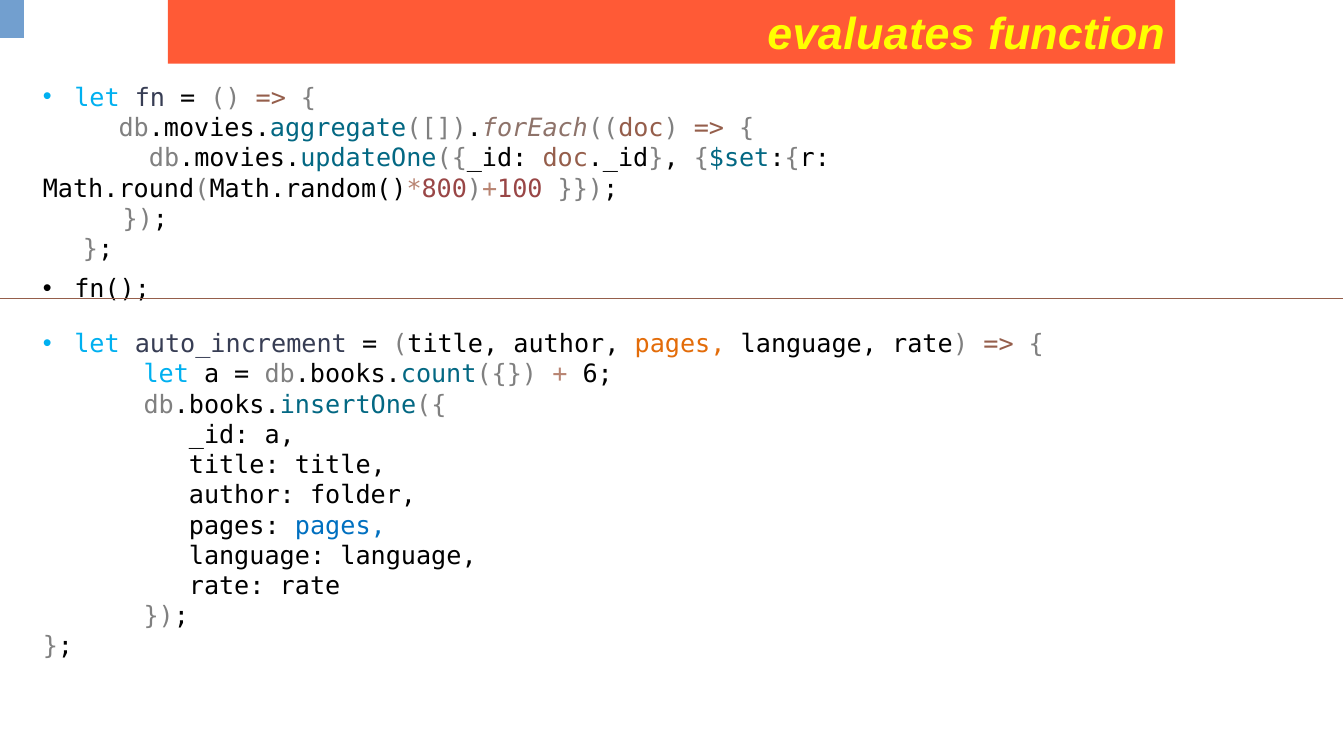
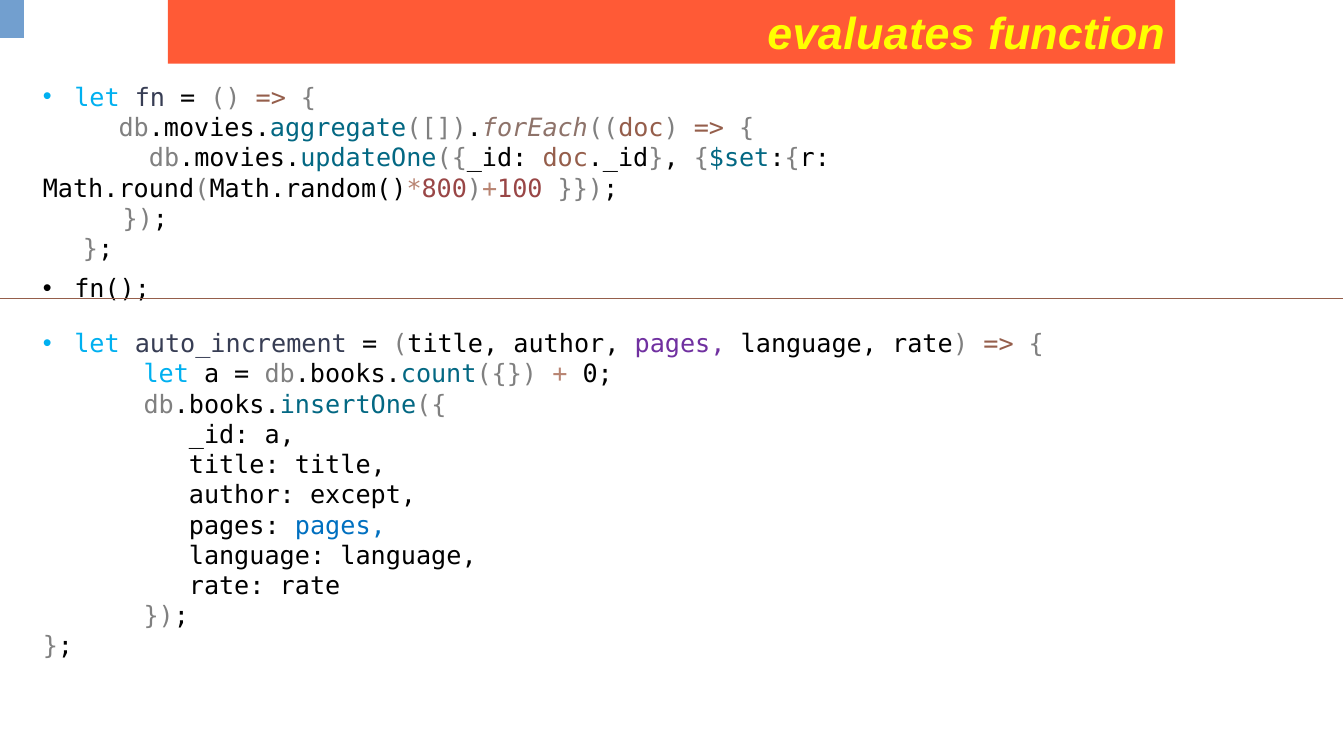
pages at (680, 344) colour: orange -> purple
6: 6 -> 0
folder: folder -> except
